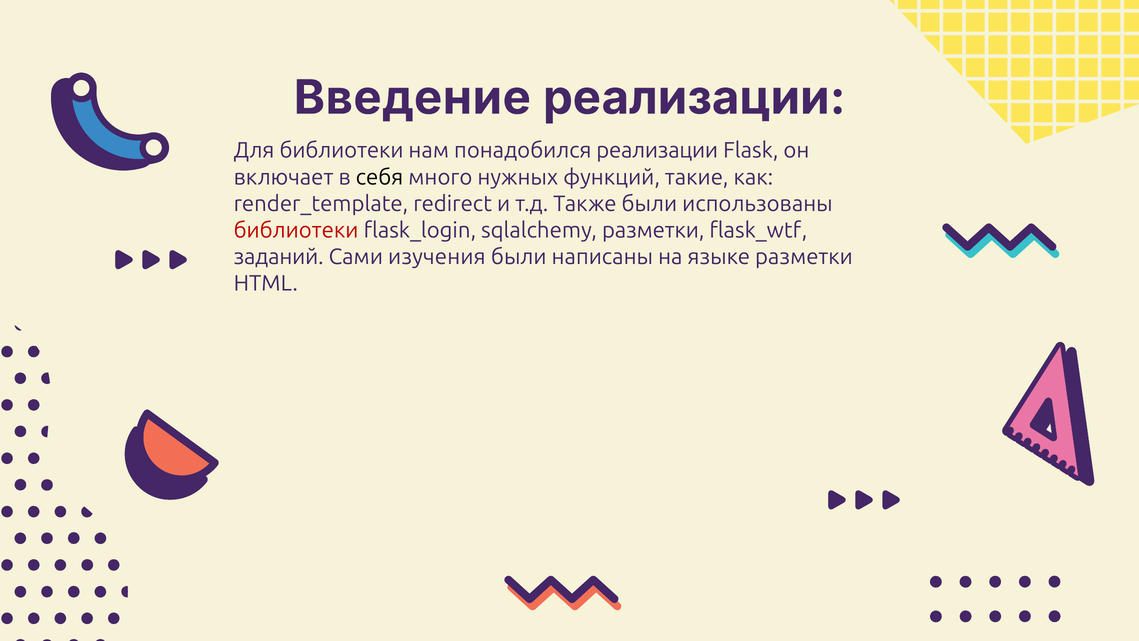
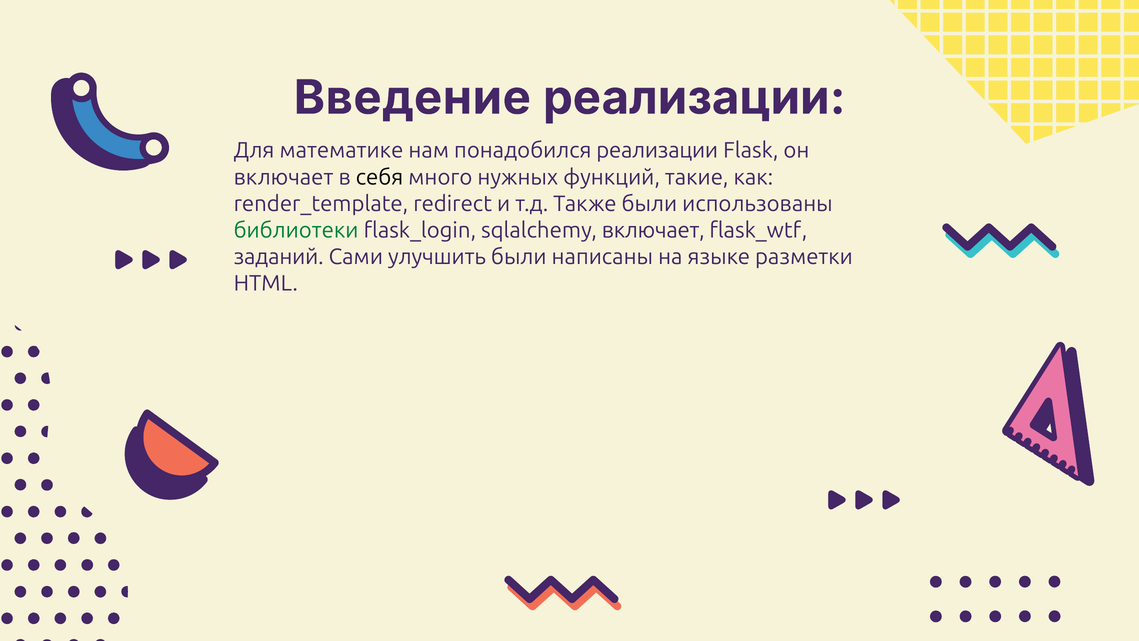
Для библиотеки: библиотеки -> математике
библиотеки at (296, 230) colour: red -> green
sqlalchemy разметки: разметки -> включает
изучения: изучения -> улучшить
